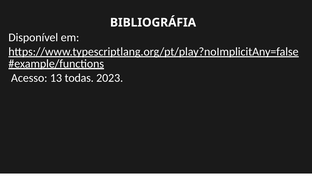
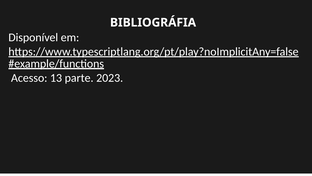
todas: todas -> parte
